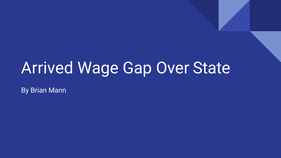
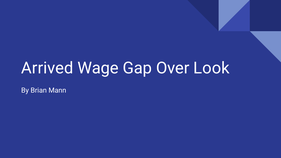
State: State -> Look
